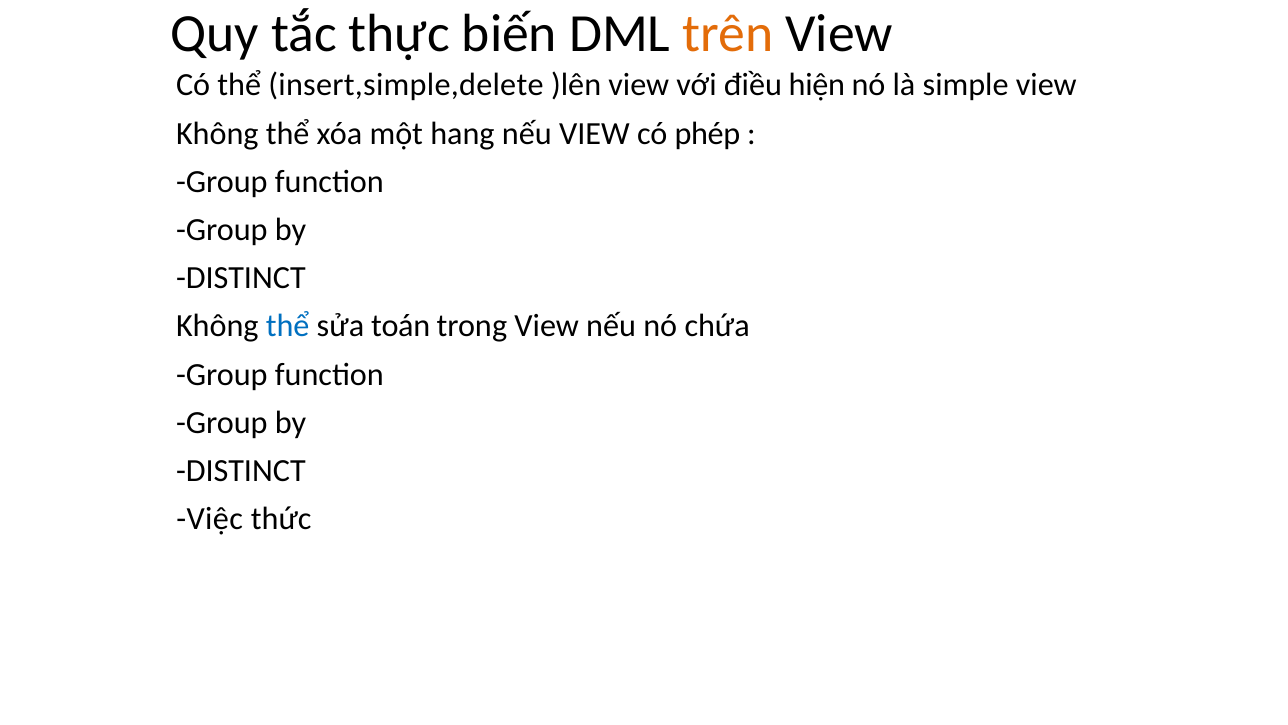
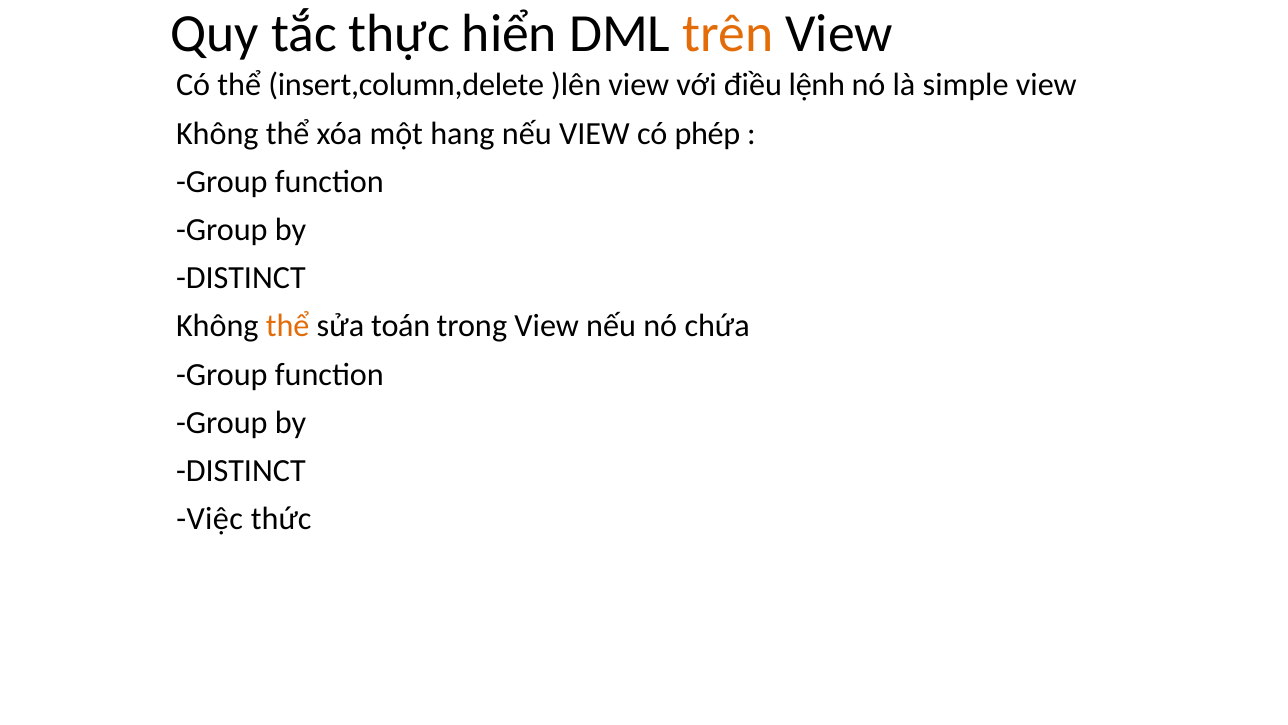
biến: biến -> hiển
insert,simple,delete: insert,simple,delete -> insert,column,delete
hiện: hiện -> lệnh
thể at (288, 326) colour: blue -> orange
